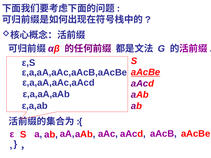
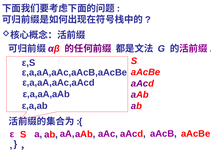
aAcBe at (146, 72) underline: present -> none
